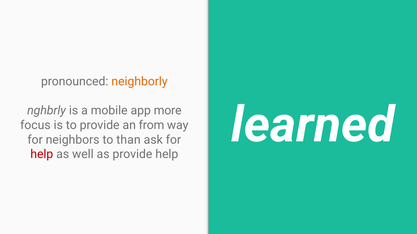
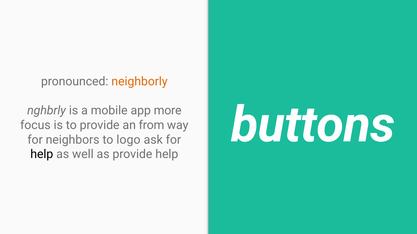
learned: learned -> buttons
than: than -> logo
help at (42, 155) colour: red -> black
